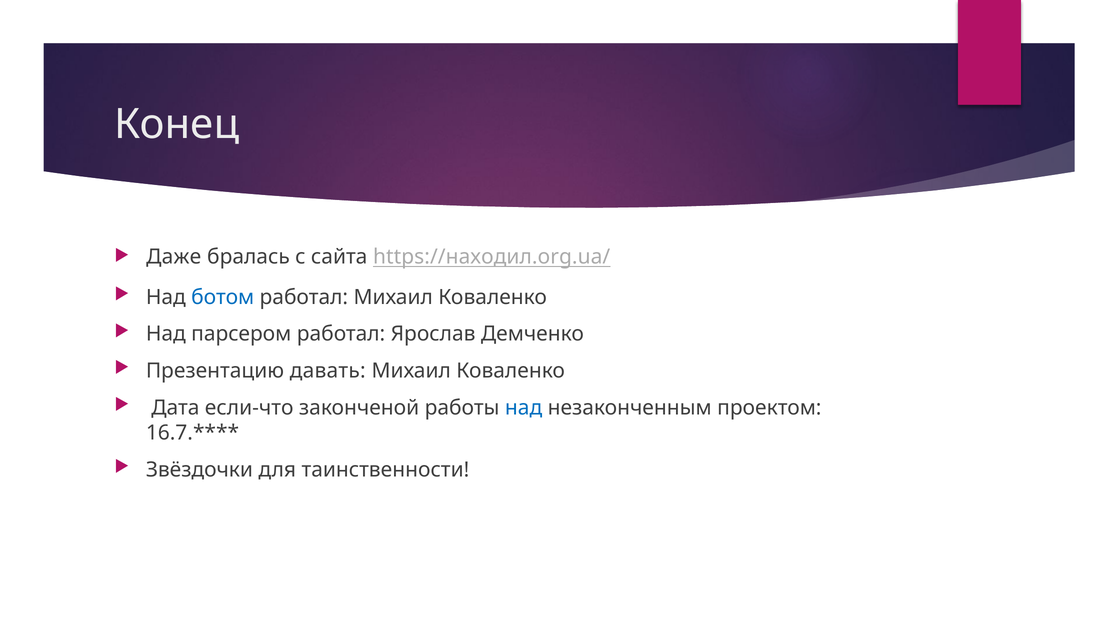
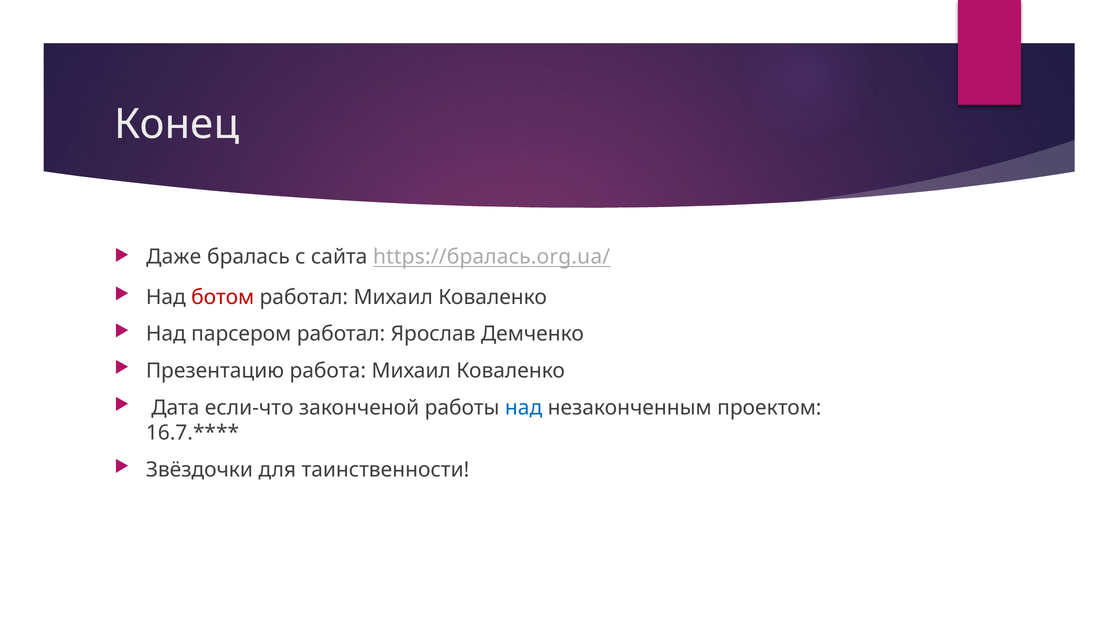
https://находил.org.ua/: https://находил.org.ua/ -> https://бралась.org.ua/
ботом colour: blue -> red
давать: давать -> работа
